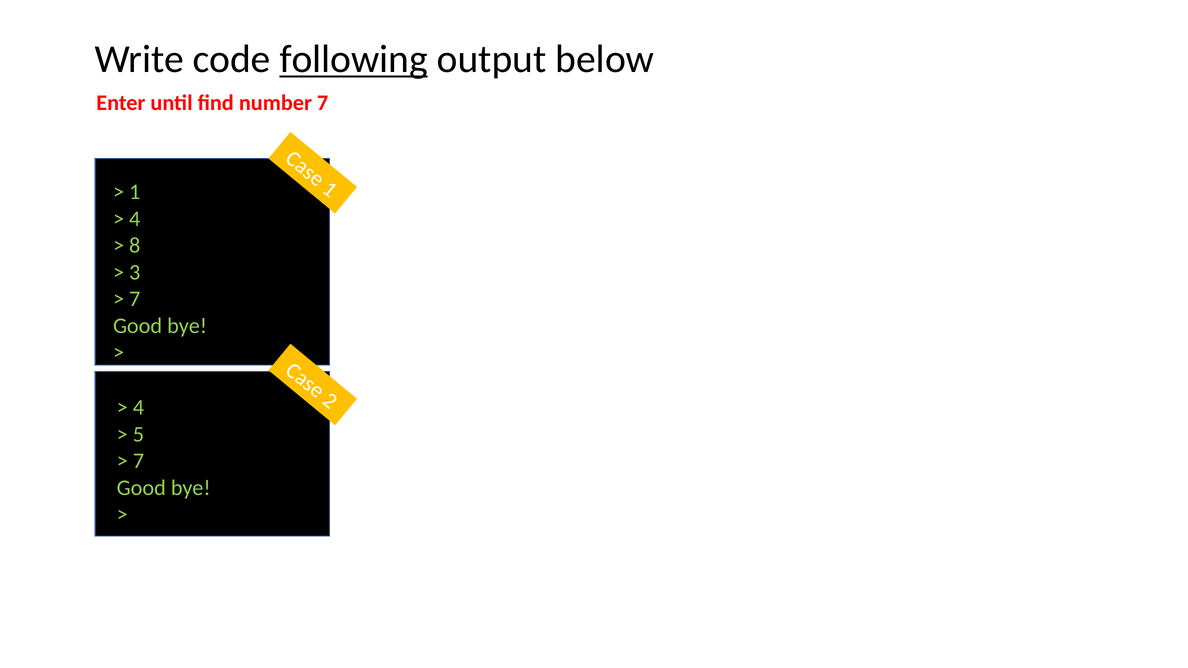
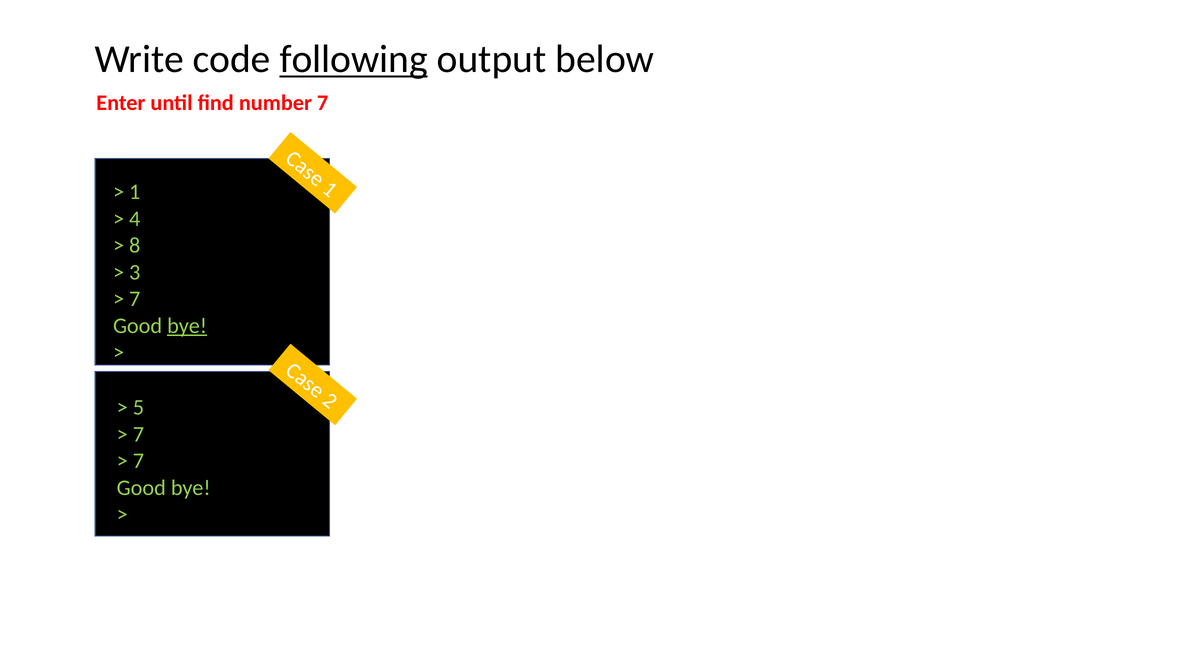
bye at (187, 326) underline: none -> present
4 at (138, 408): 4 -> 5
5 at (138, 434): 5 -> 7
